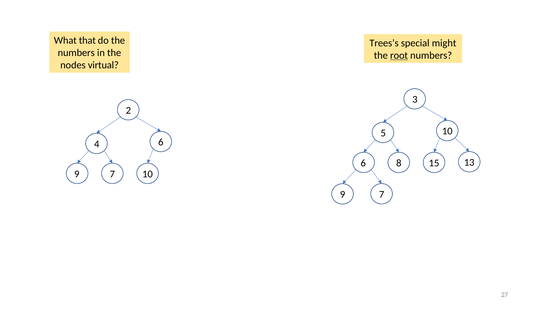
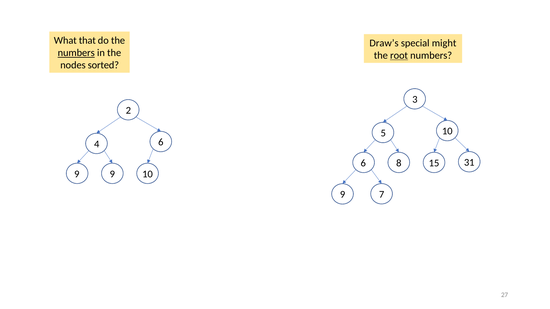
Trees’s: Trees’s -> Draw’s
numbers at (76, 53) underline: none -> present
virtual: virtual -> sorted
13: 13 -> 31
9 7: 7 -> 9
